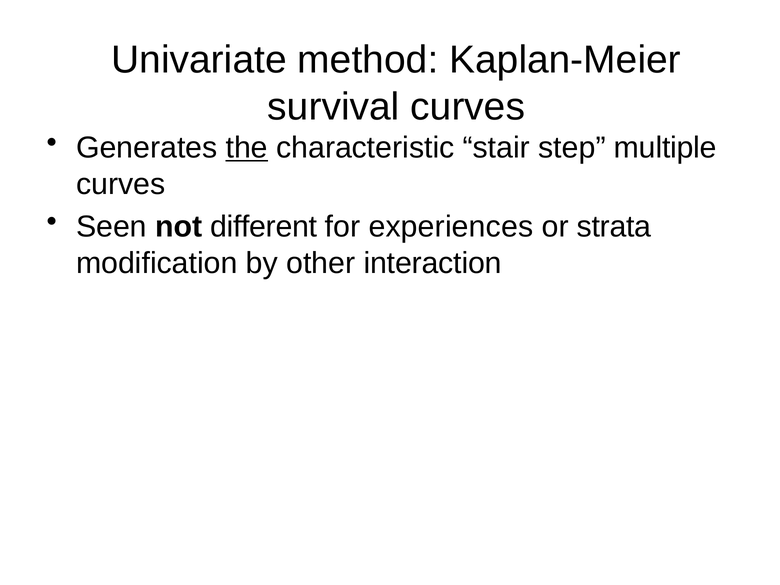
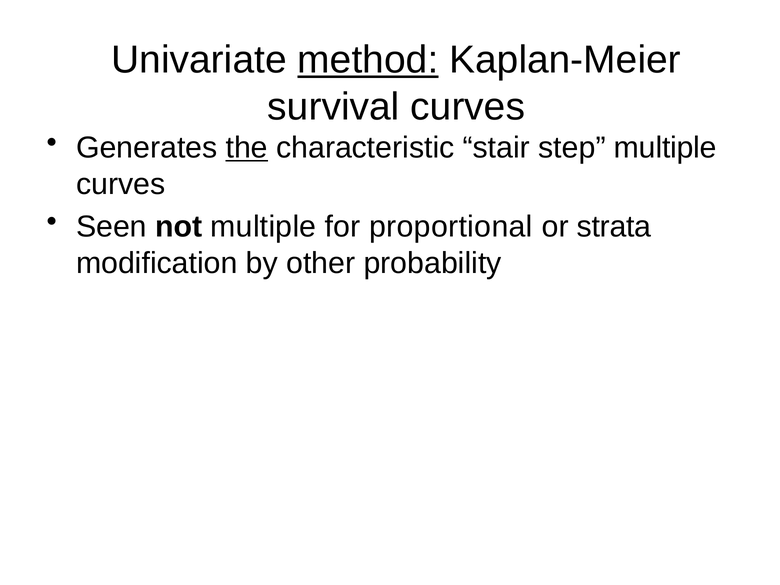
method underline: none -> present
not different: different -> multiple
experiences: experiences -> proportional
interaction: interaction -> probability
